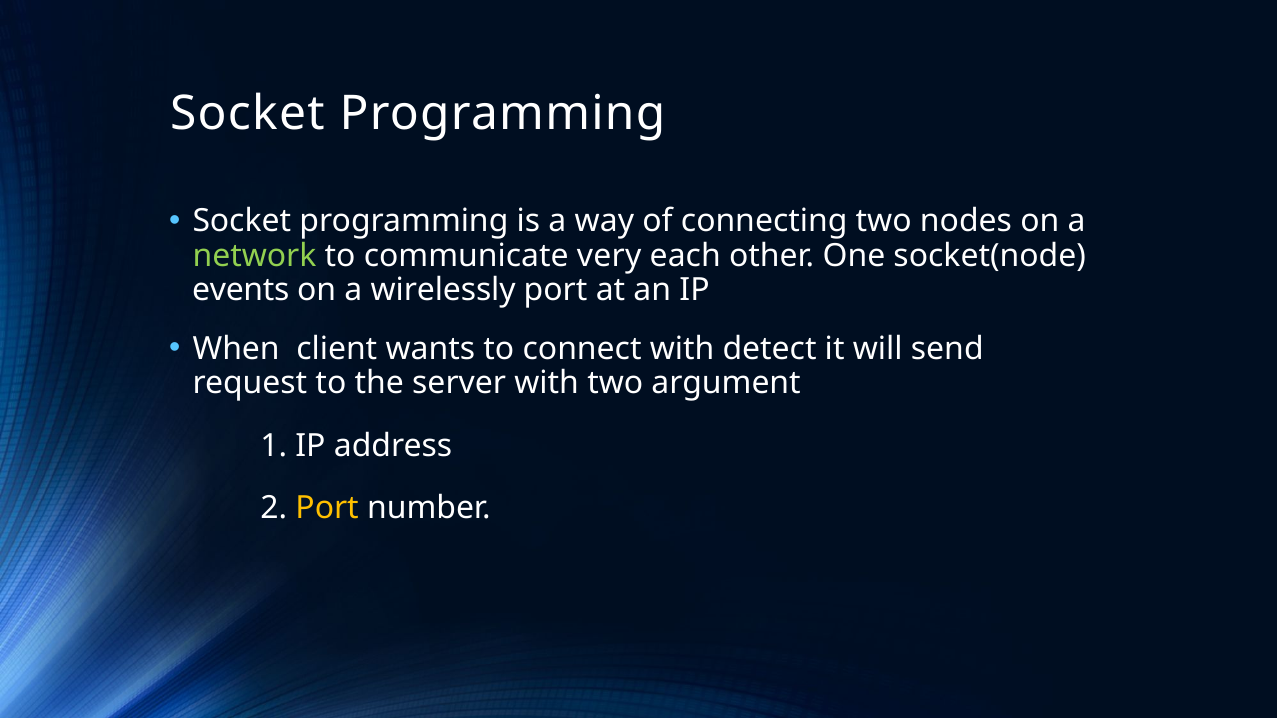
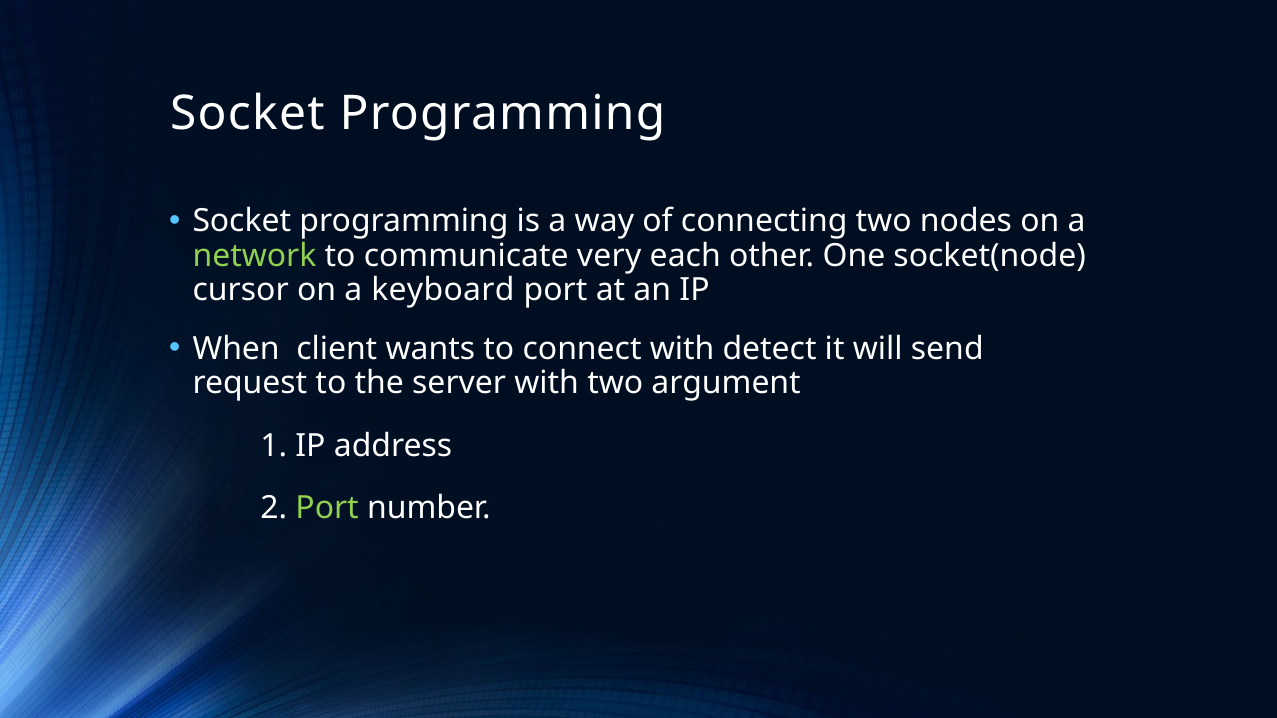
events: events -> cursor
wirelessly: wirelessly -> keyboard
Port at (327, 508) colour: yellow -> light green
